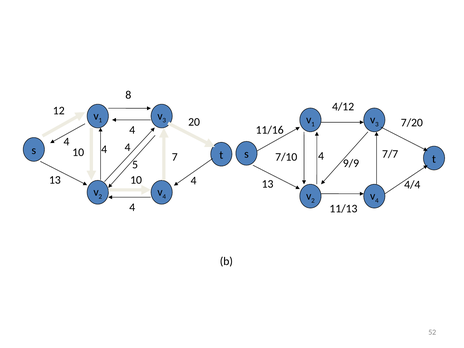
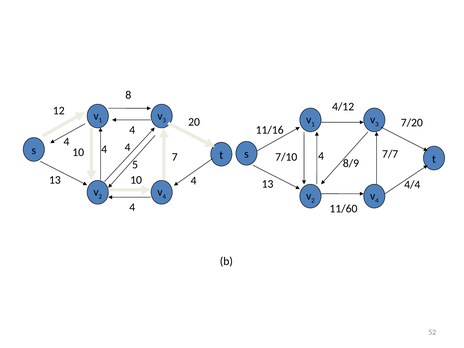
9/9: 9/9 -> 8/9
11/13: 11/13 -> 11/60
